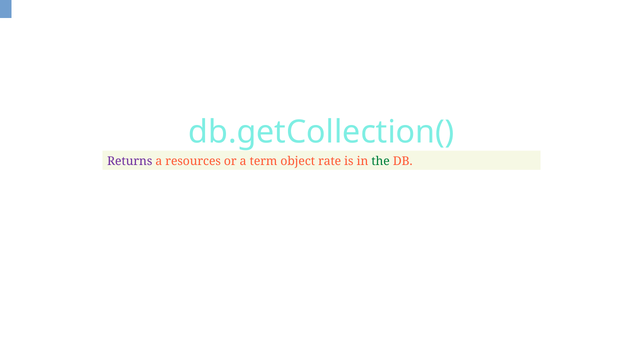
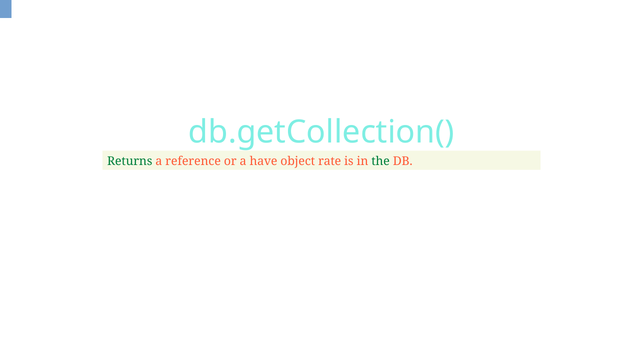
Returns colour: purple -> green
resources: resources -> reference
term: term -> have
